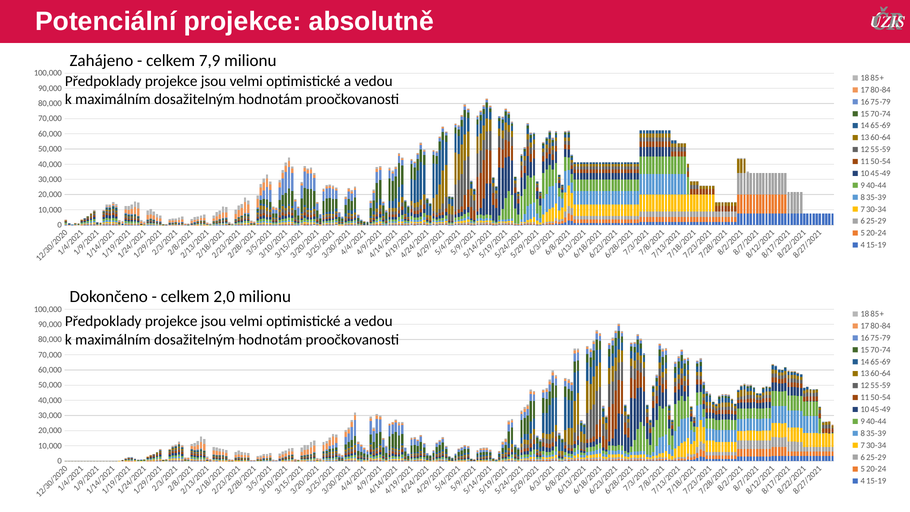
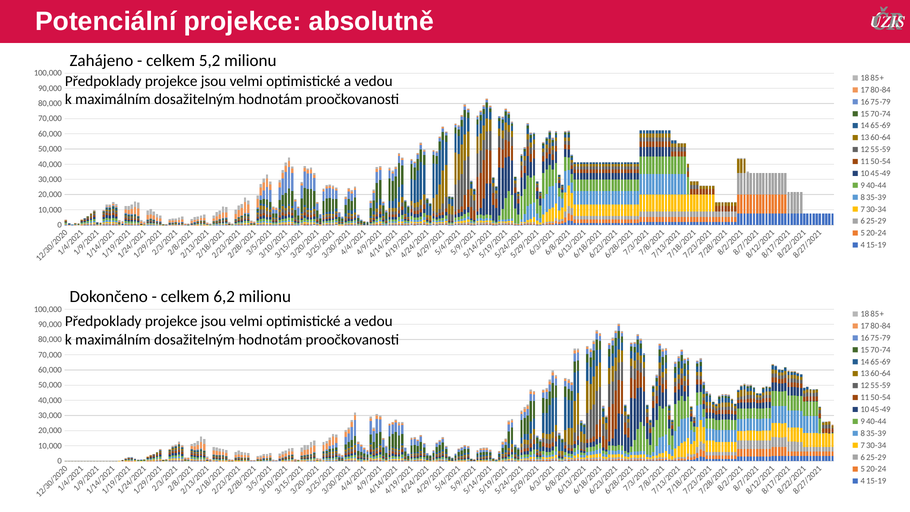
7,9: 7,9 -> 5,2
2,0: 2,0 -> 6,2
